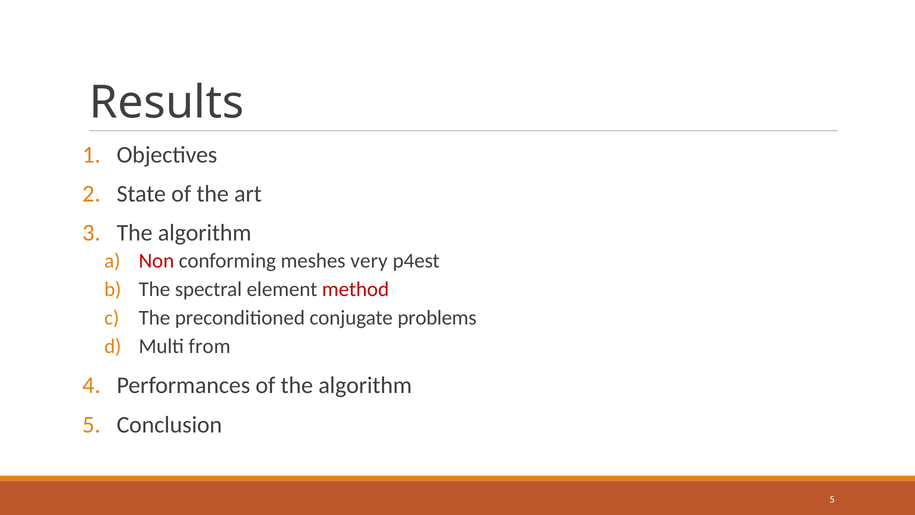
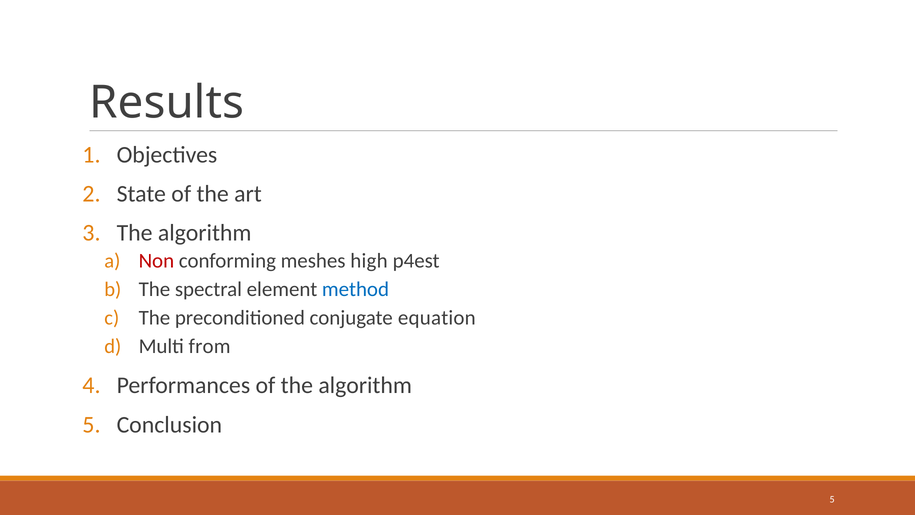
very: very -> high
method colour: red -> blue
problems: problems -> equation
